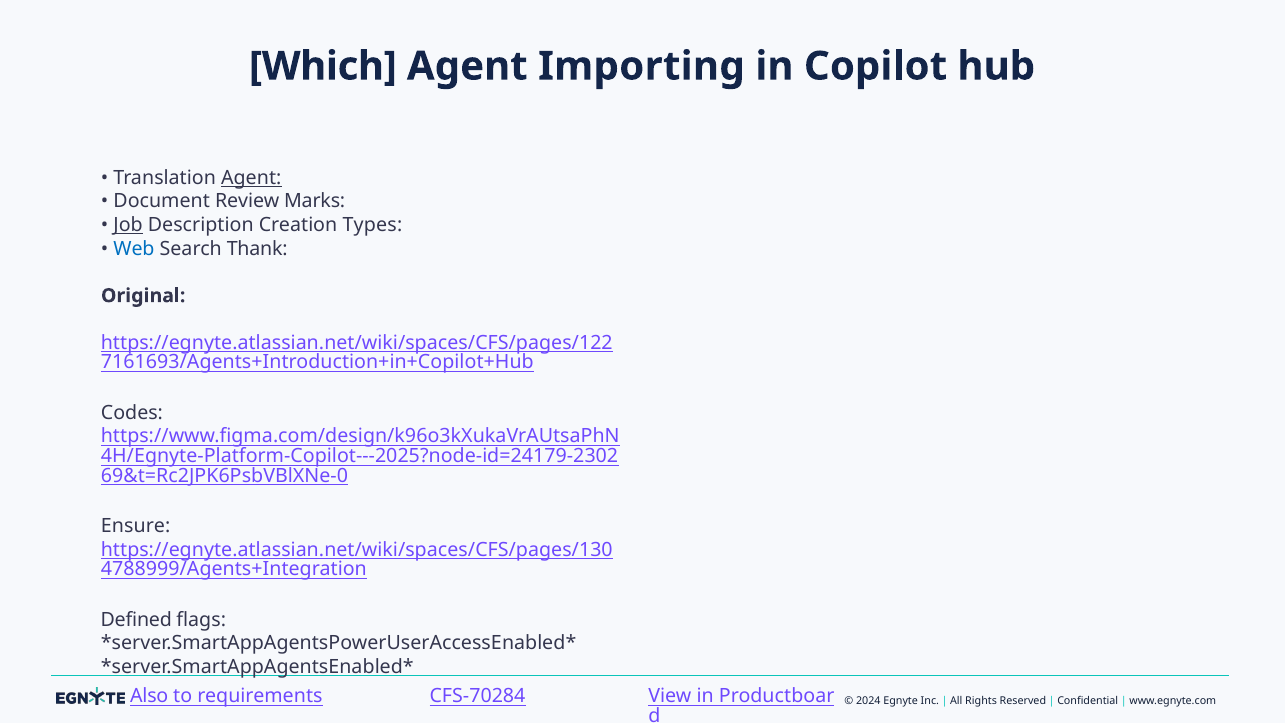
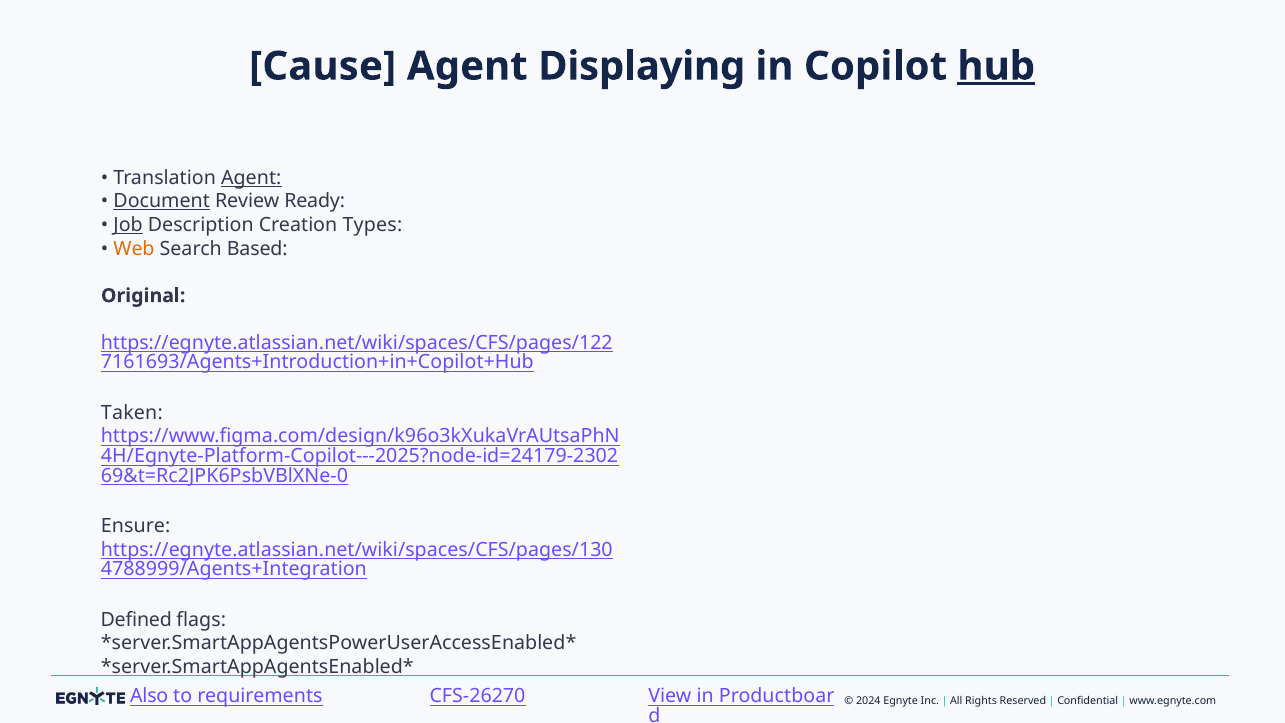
Which: Which -> Cause
Importing: Importing -> Displaying
hub underline: none -> present
Document underline: none -> present
Marks: Marks -> Ready
Web colour: blue -> orange
Thank: Thank -> Based
Codes: Codes -> Taken
CFS-70284: CFS-70284 -> CFS-26270
